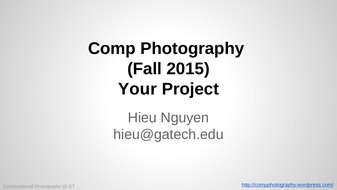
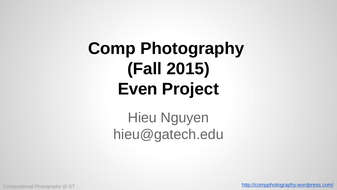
Your: Your -> Even
